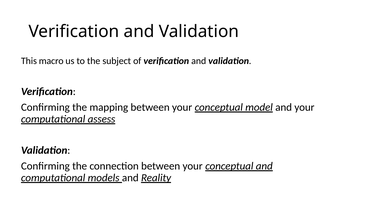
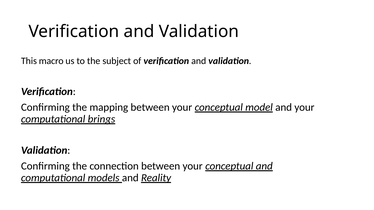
assess: assess -> brings
